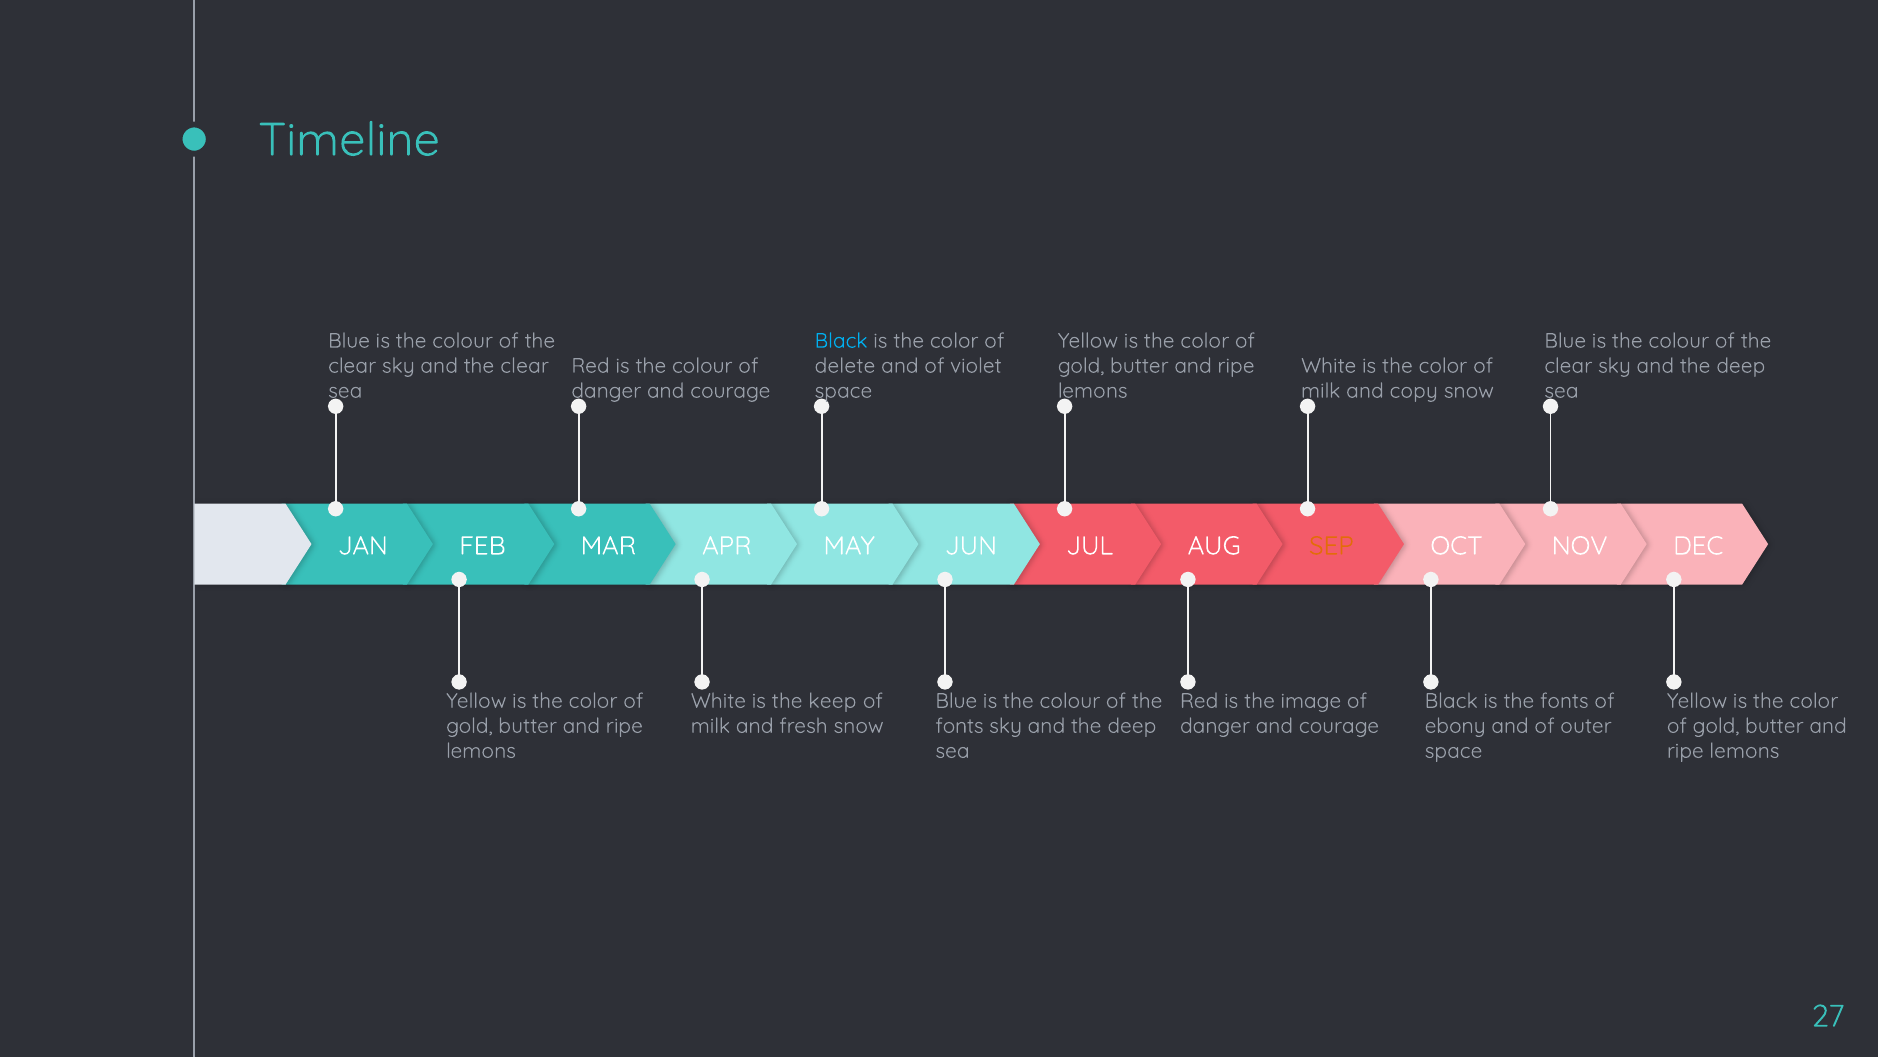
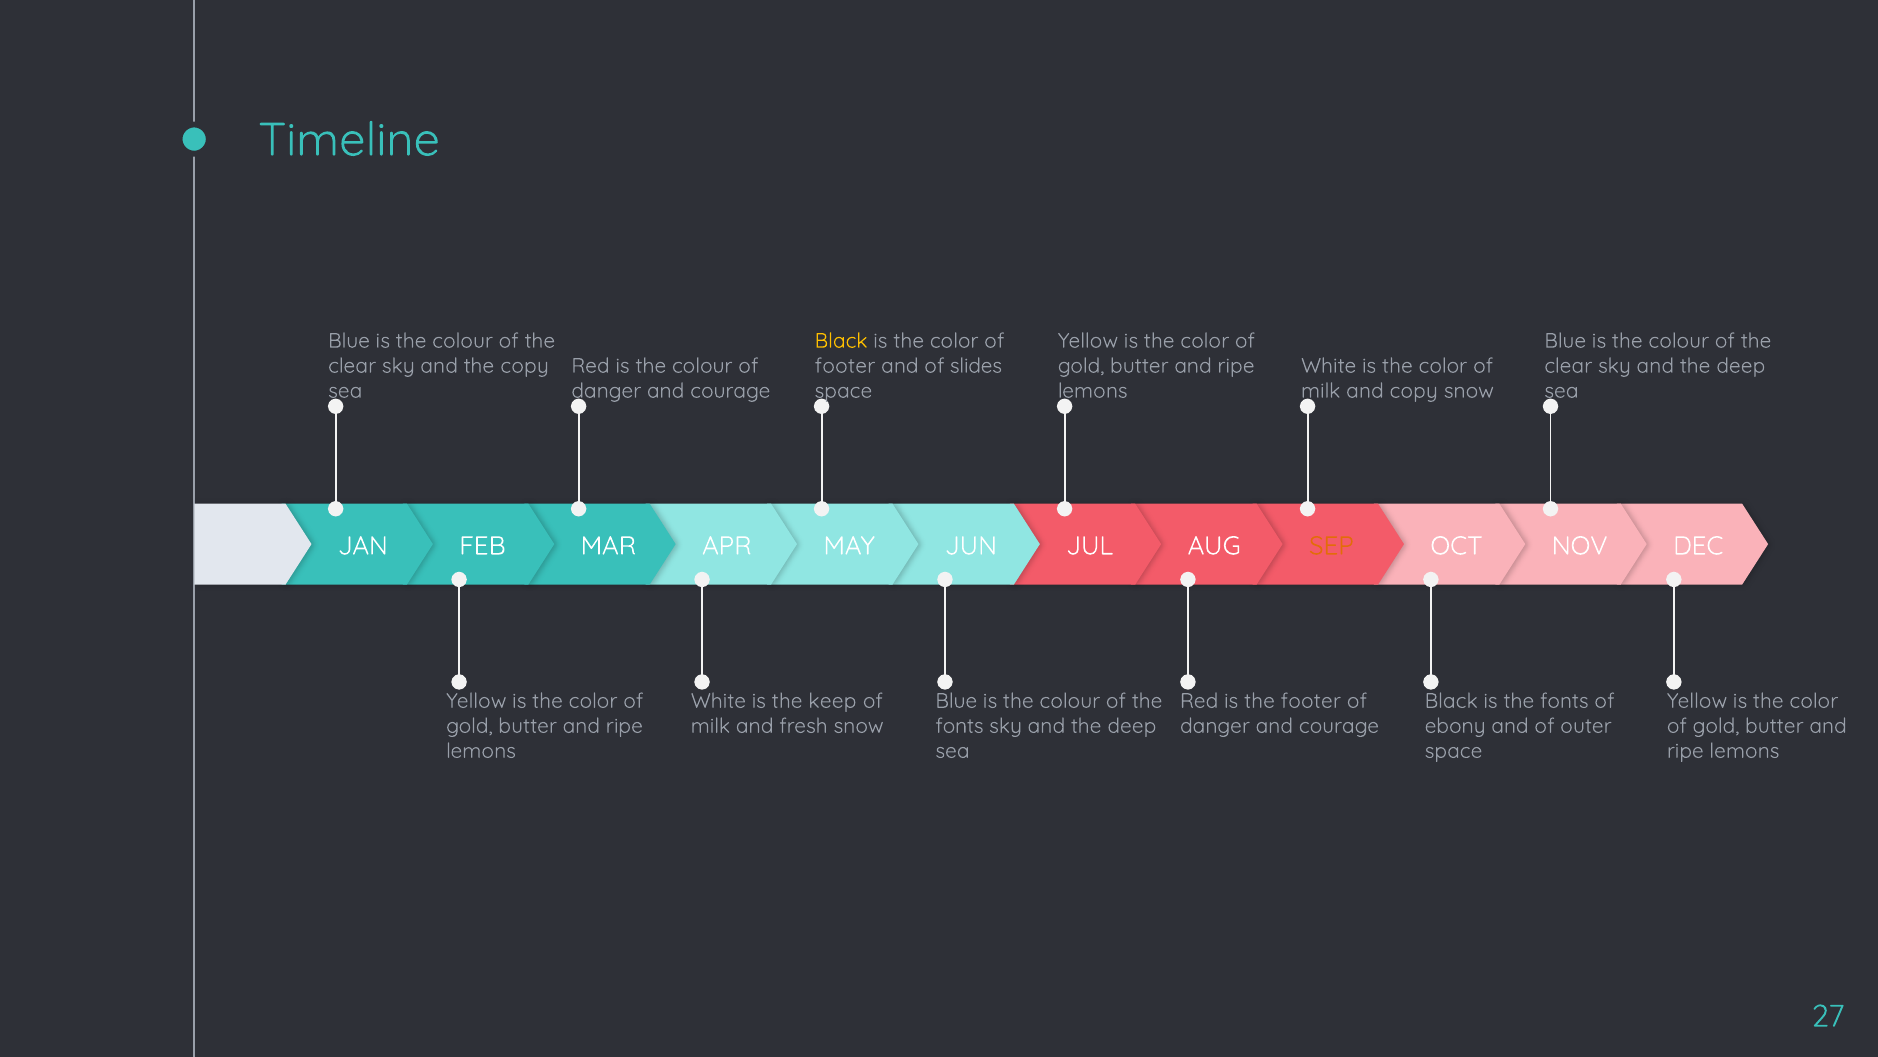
Black at (841, 341) colour: light blue -> yellow
and the clear: clear -> copy
delete at (845, 366): delete -> footer
violet: violet -> slides
the image: image -> footer
